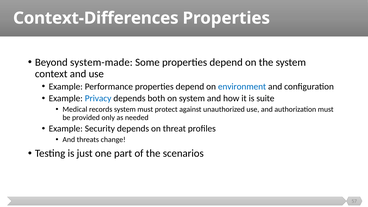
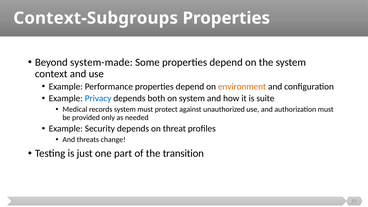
Context-Differences: Context-Differences -> Context-Subgroups
environment colour: blue -> orange
scenarios: scenarios -> transition
